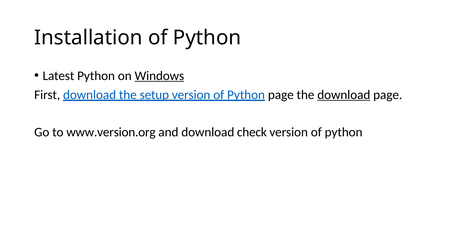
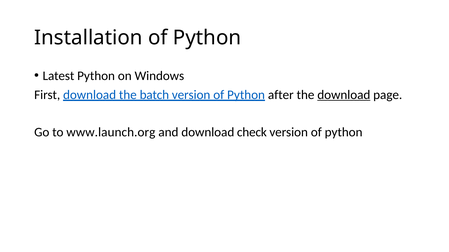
Windows underline: present -> none
setup: setup -> batch
Python page: page -> after
www.version.org: www.version.org -> www.launch.org
